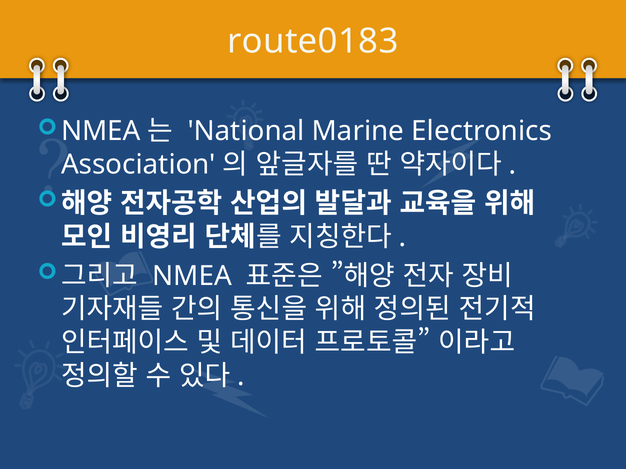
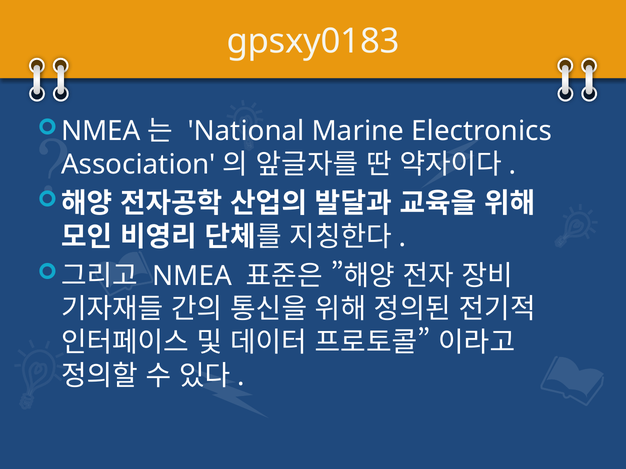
route0183: route0183 -> gpsxy0183
